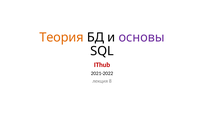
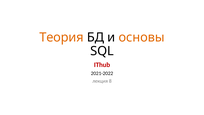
основы colour: purple -> orange
